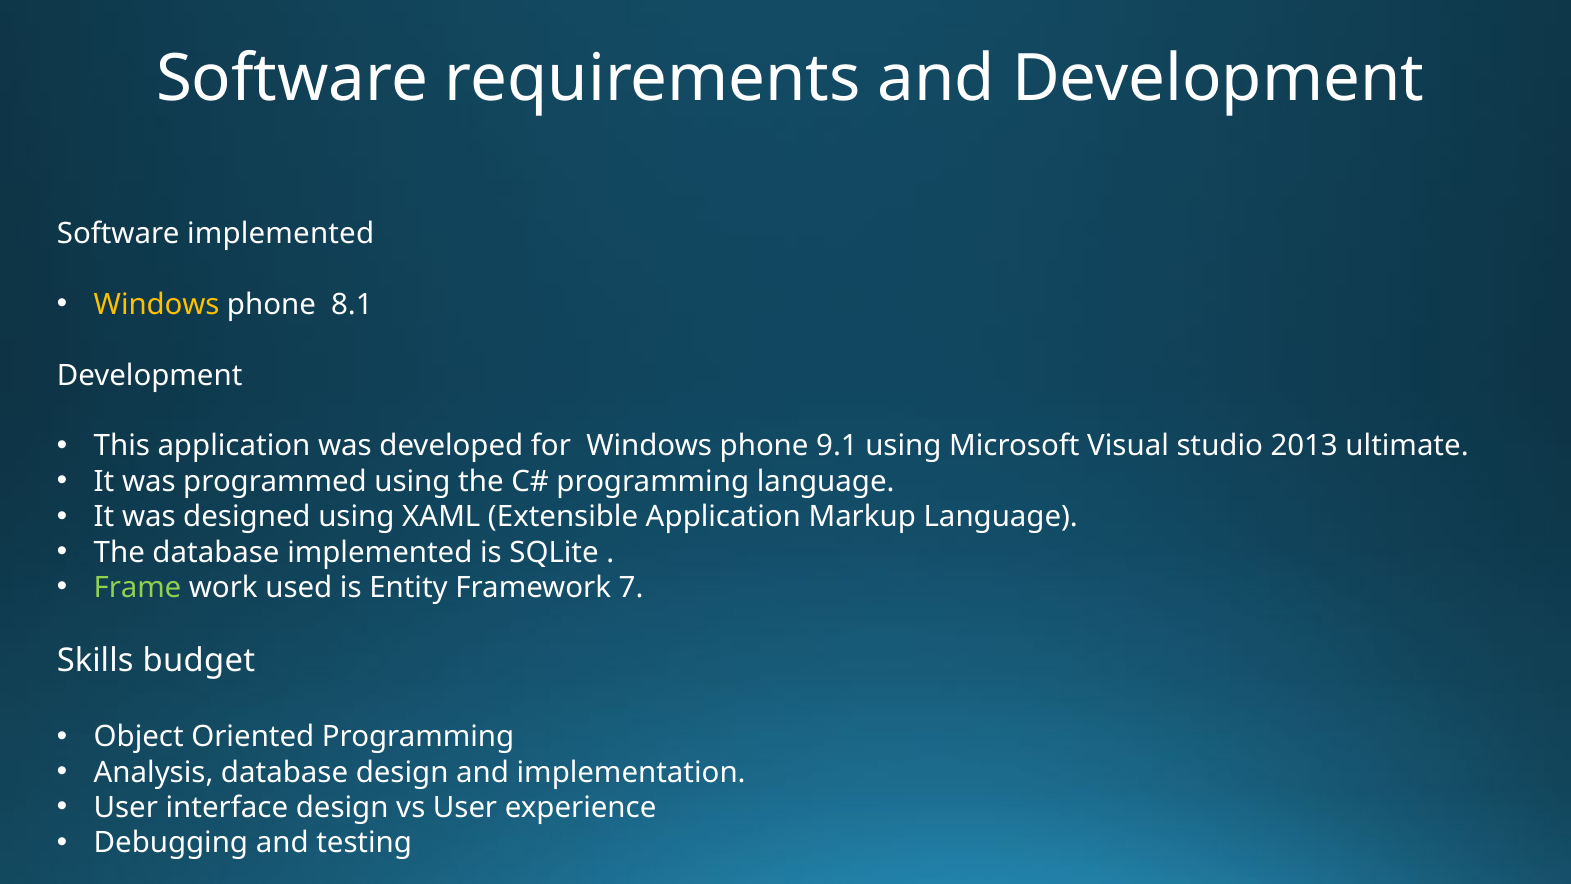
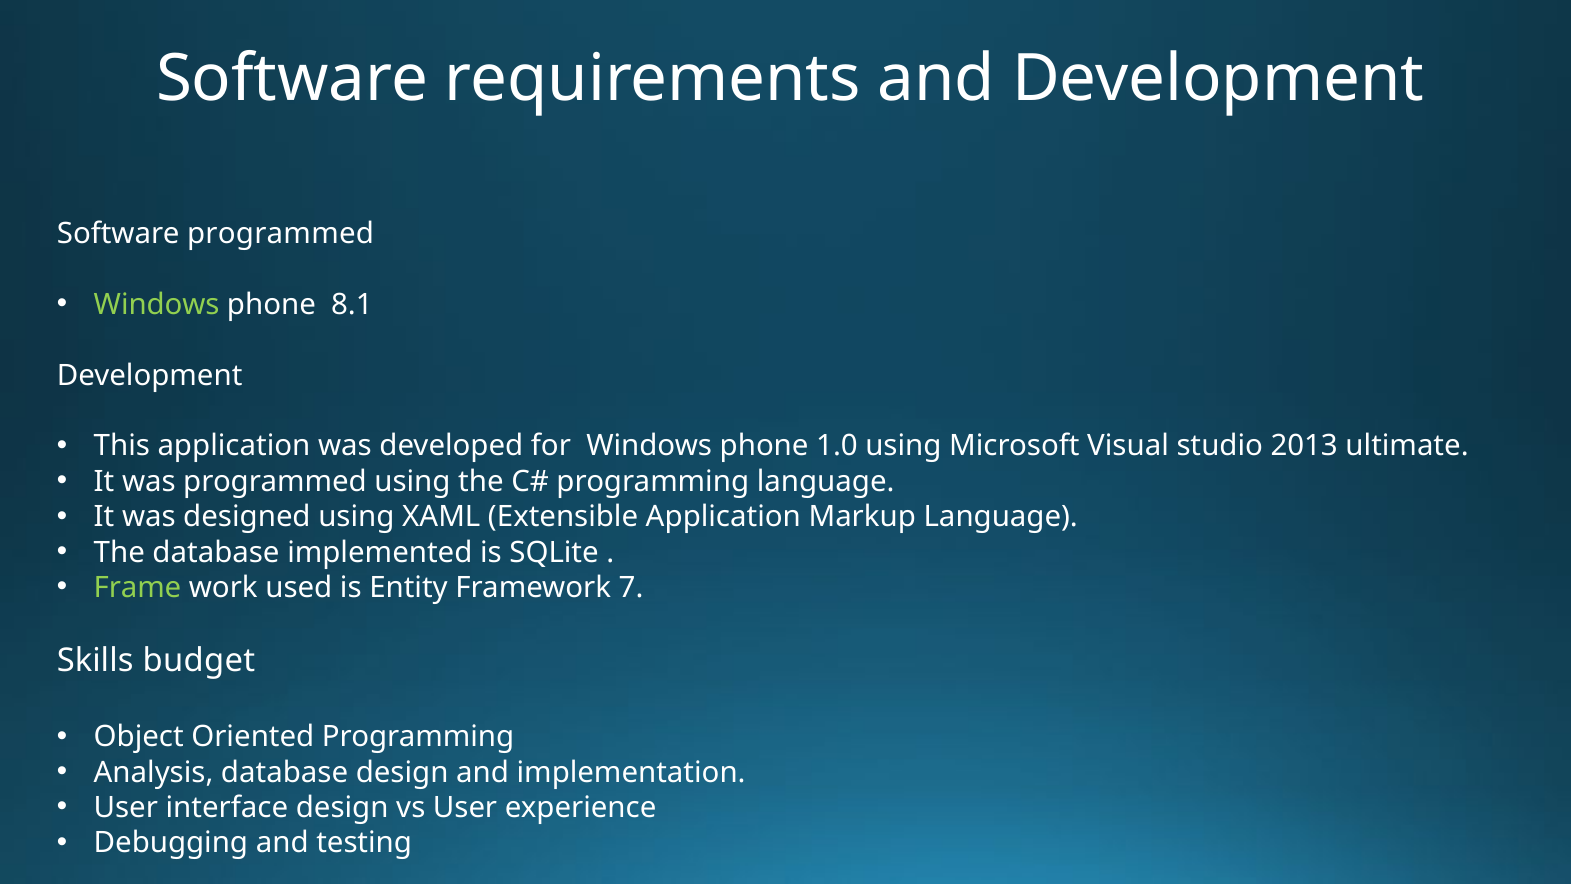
Software implemented: implemented -> programmed
Windows at (157, 305) colour: yellow -> light green
9.1: 9.1 -> 1.0
